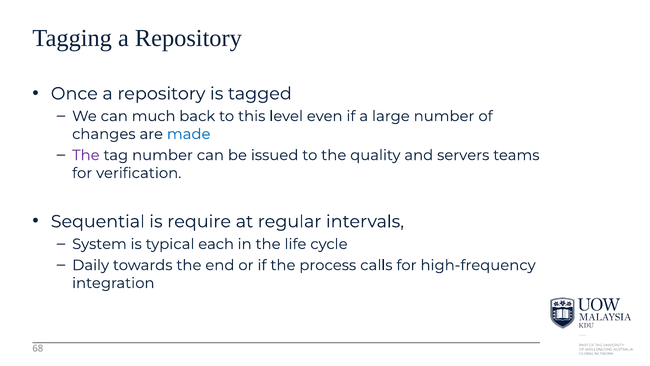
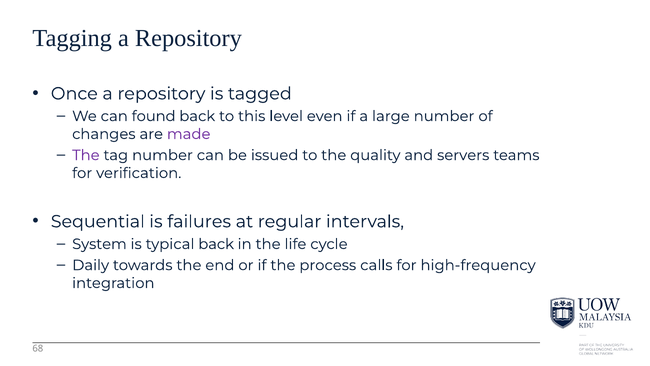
much: much -> found
made colour: blue -> purple
require: require -> failures
typical each: each -> back
